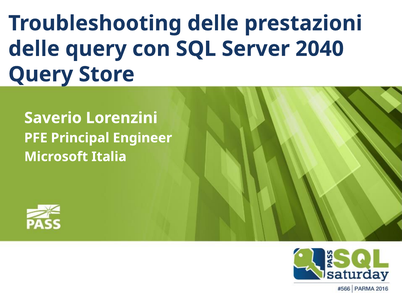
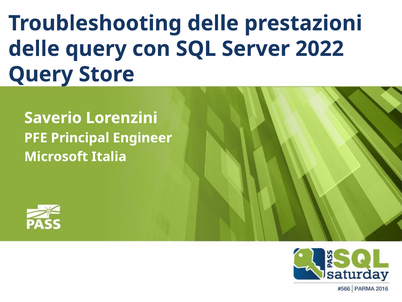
2040: 2040 -> 2022
